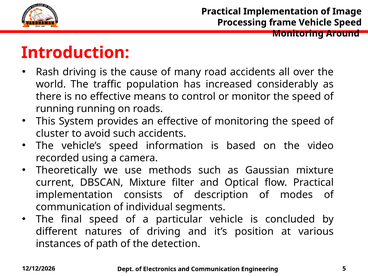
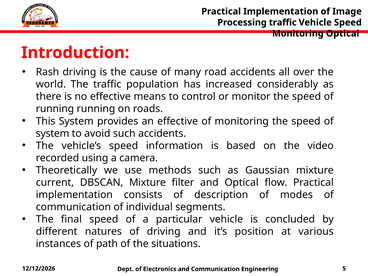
Processing frame: frame -> traffic
Monitoring Around: Around -> Optical
cluster at (52, 133): cluster -> system
detection: detection -> situations
